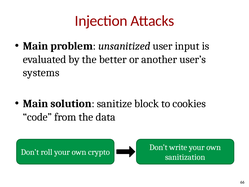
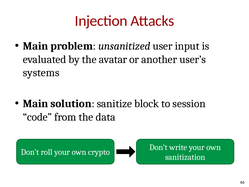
better: better -> avatar
cookies: cookies -> session
